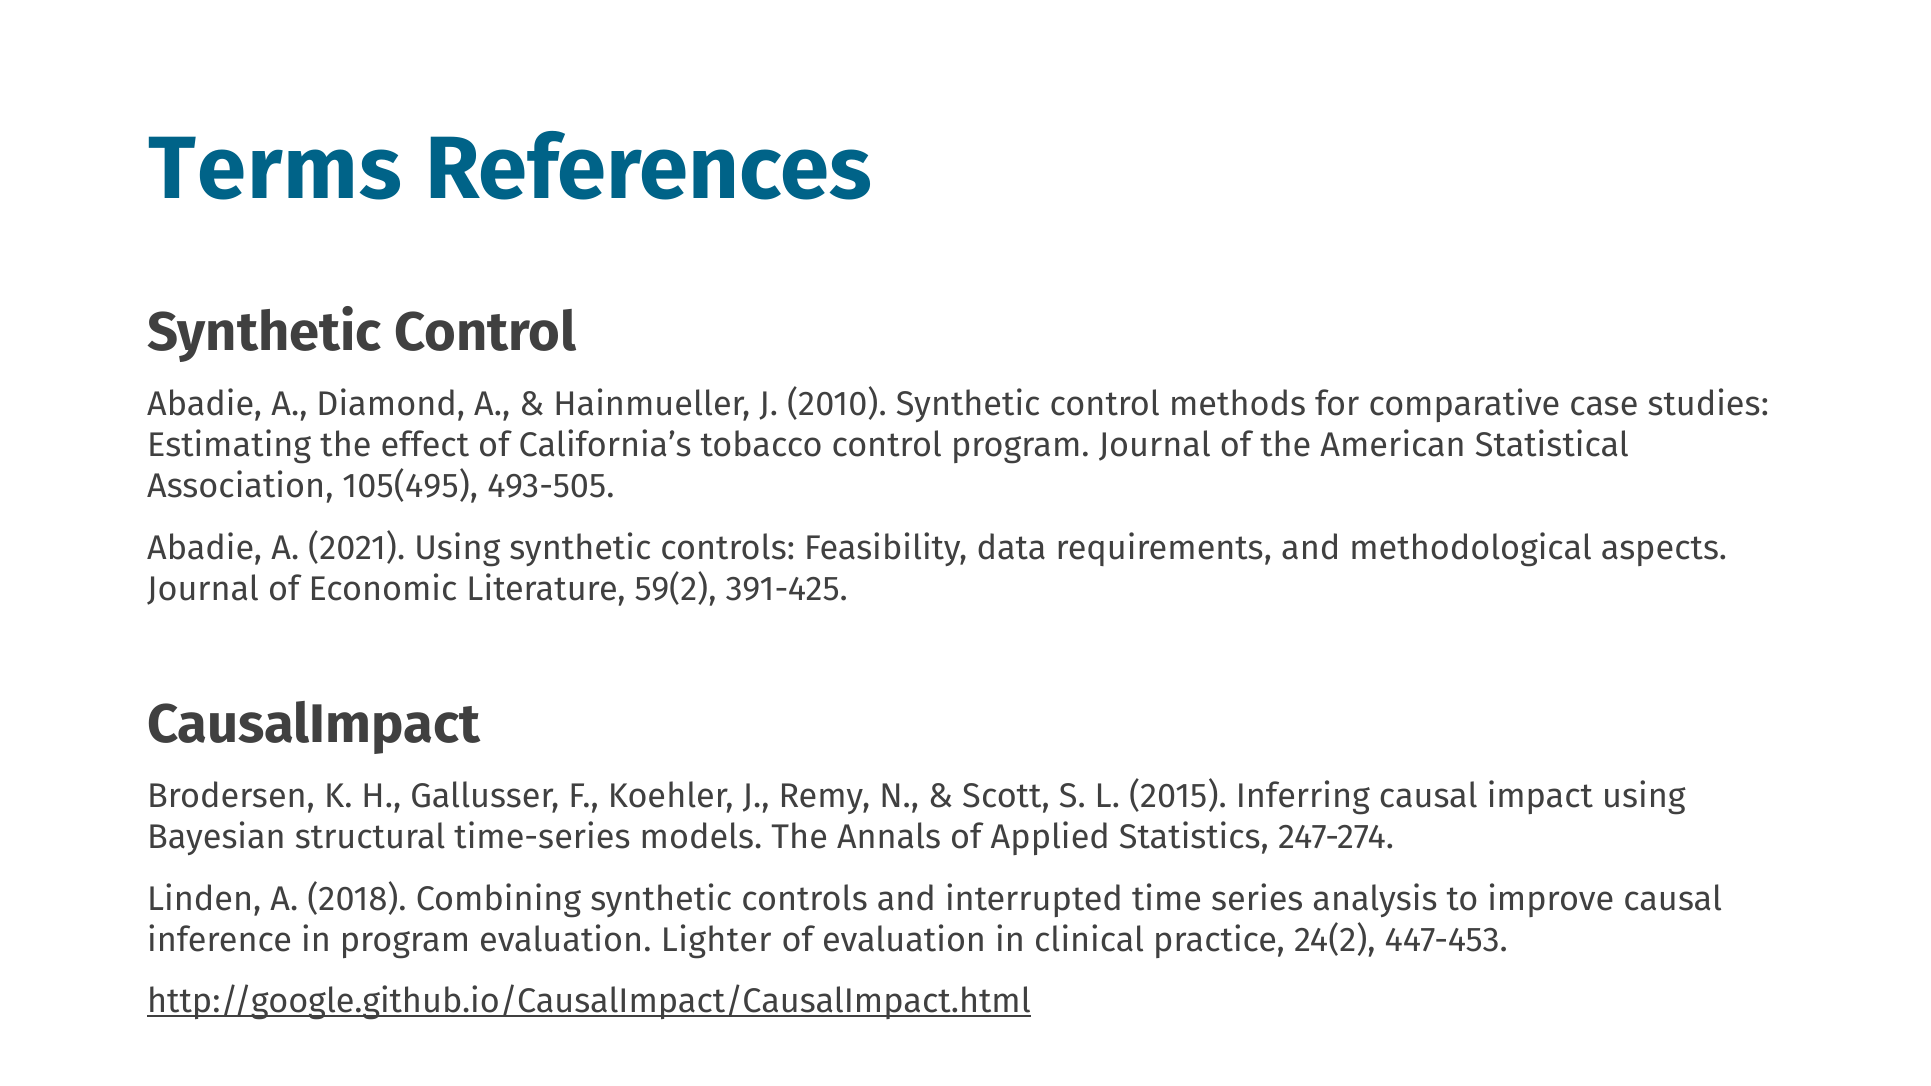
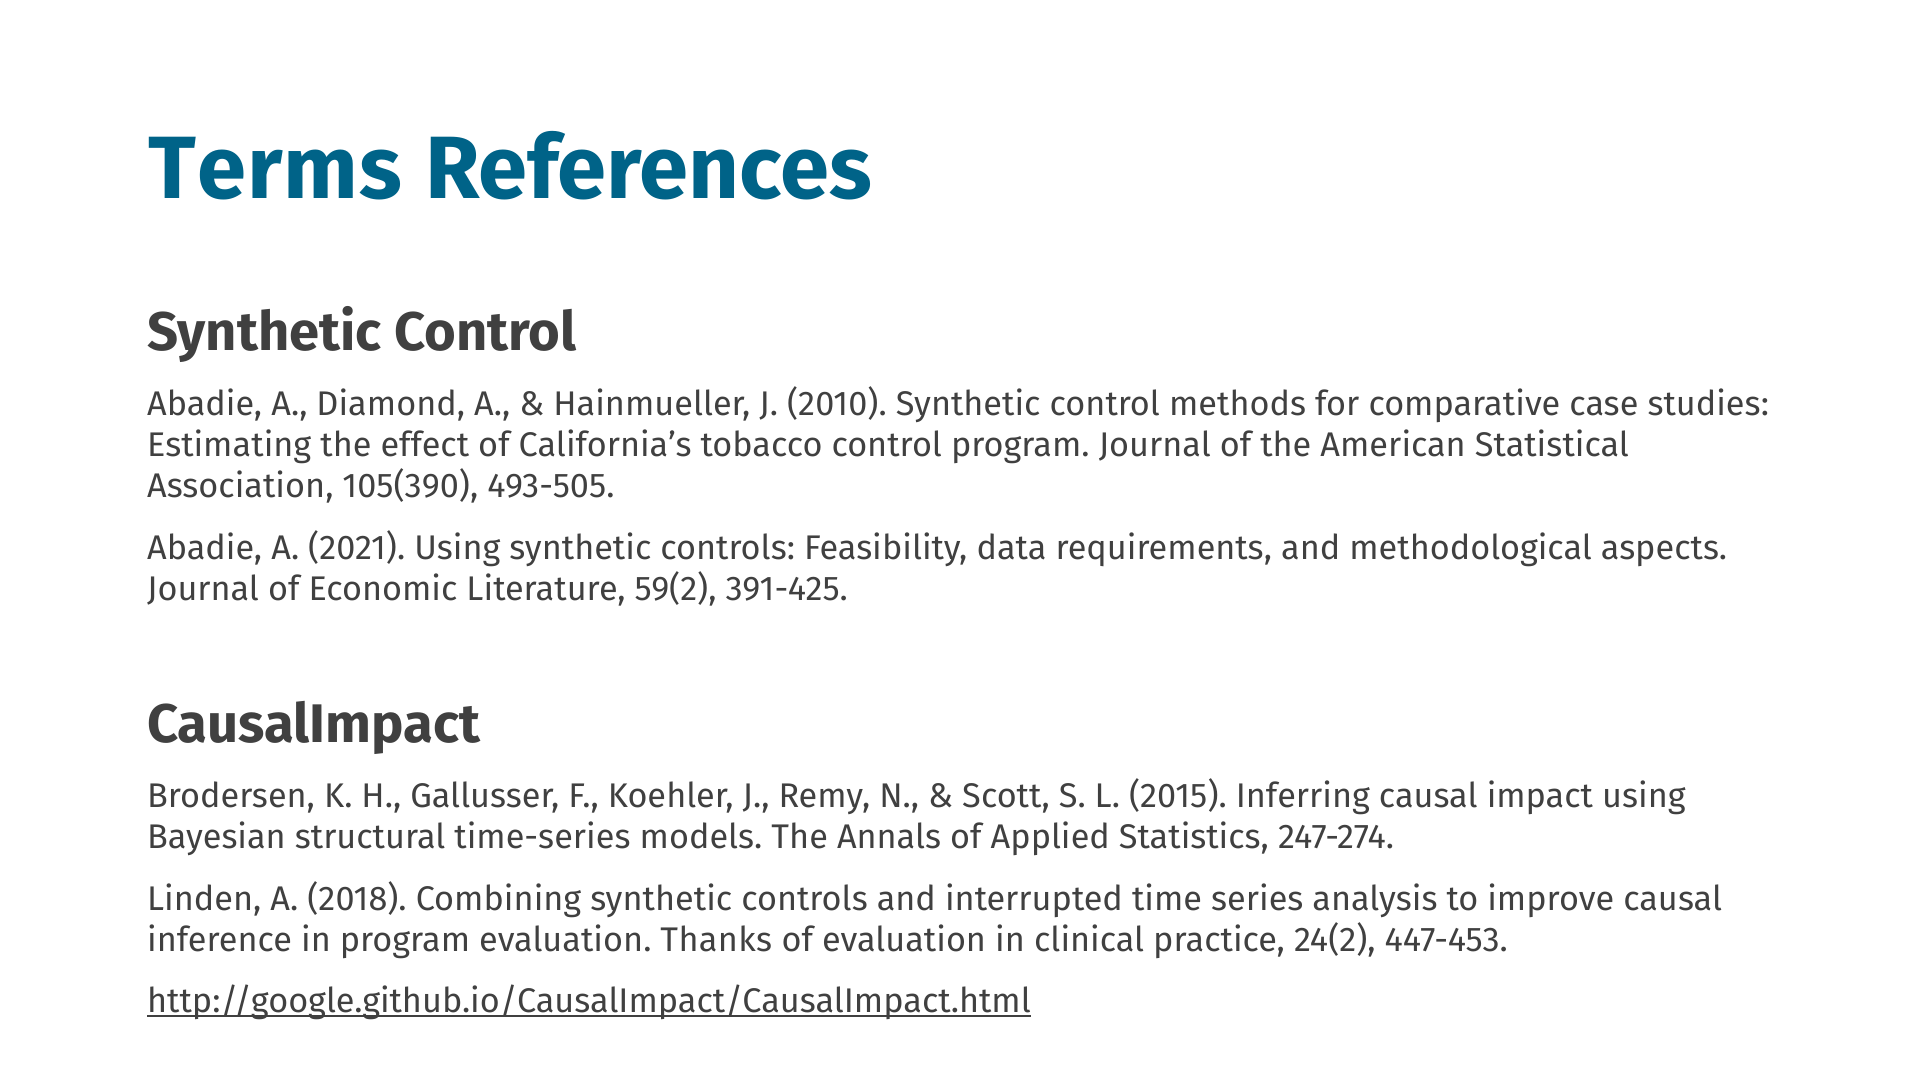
105(495: 105(495 -> 105(390
Lighter: Lighter -> Thanks
